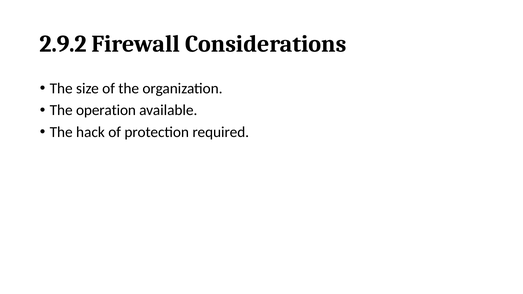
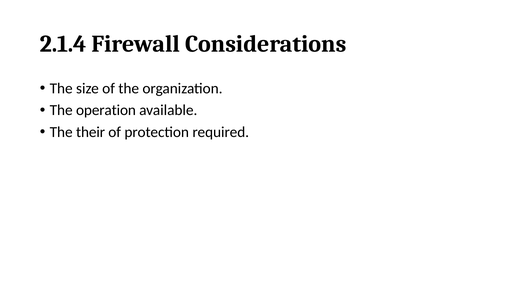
2.9.2: 2.9.2 -> 2.1.4
hack: hack -> their
